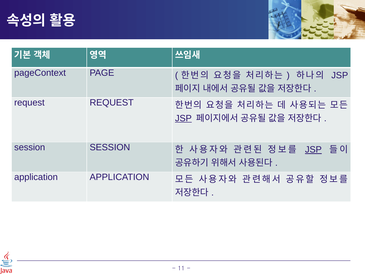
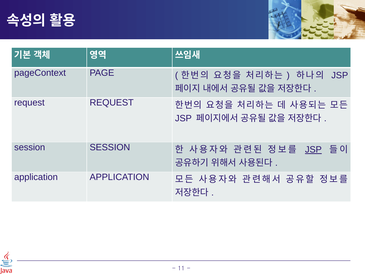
JSP at (183, 118) underline: present -> none
